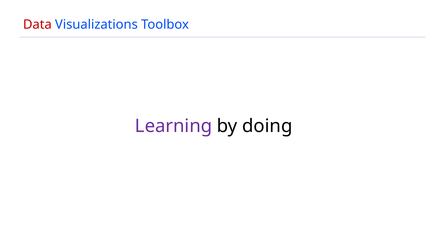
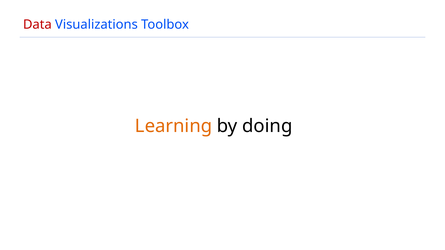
Learning colour: purple -> orange
